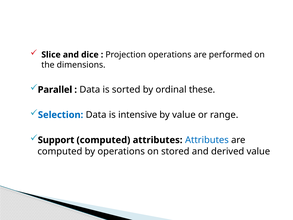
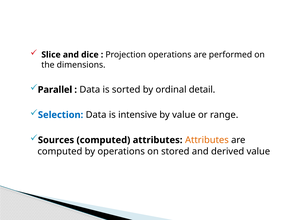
these: these -> detail
Support: Support -> Sources
Attributes at (207, 140) colour: blue -> orange
